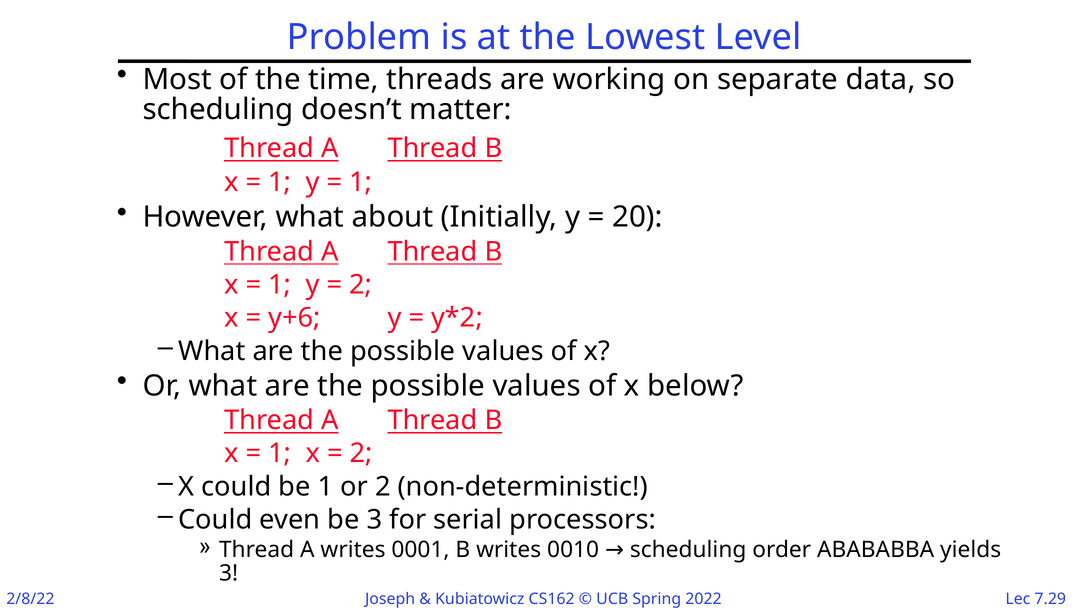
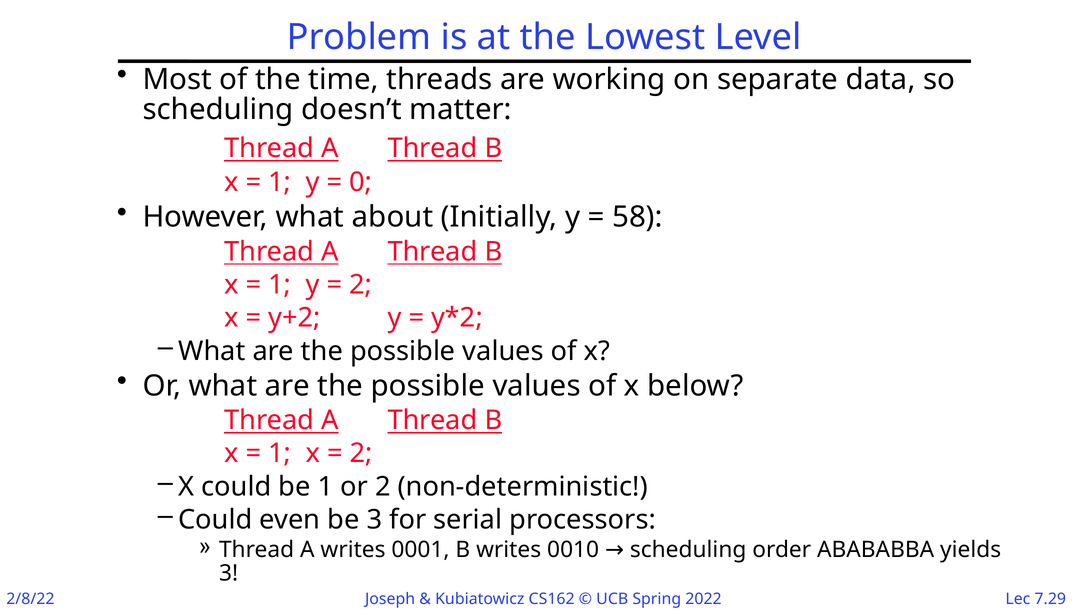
1 at (361, 183): 1 -> 0
20: 20 -> 58
y+6: y+6 -> y+2
